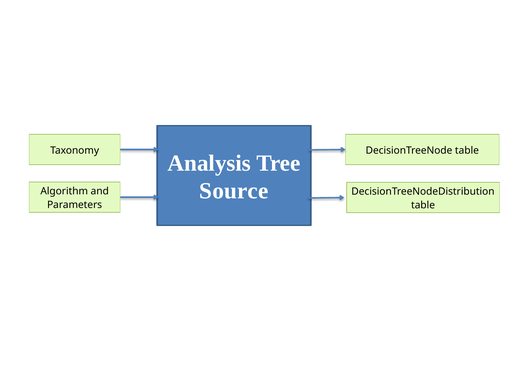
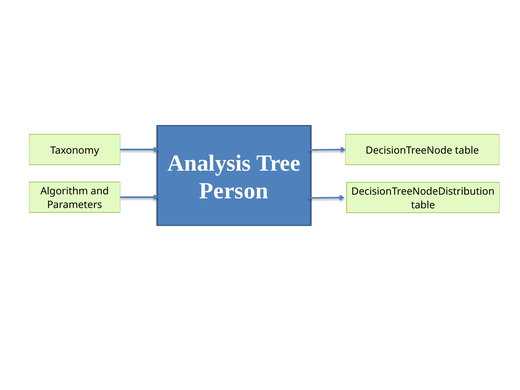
Source: Source -> Person
